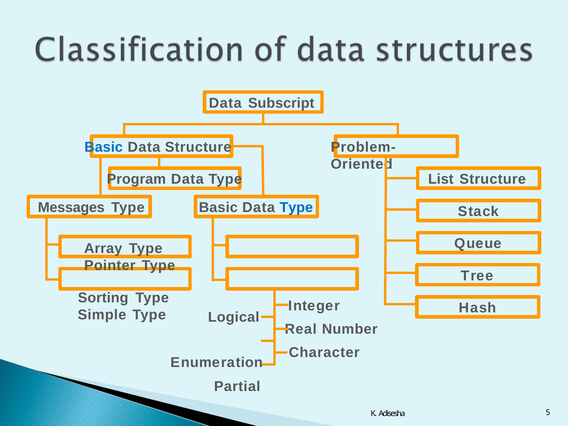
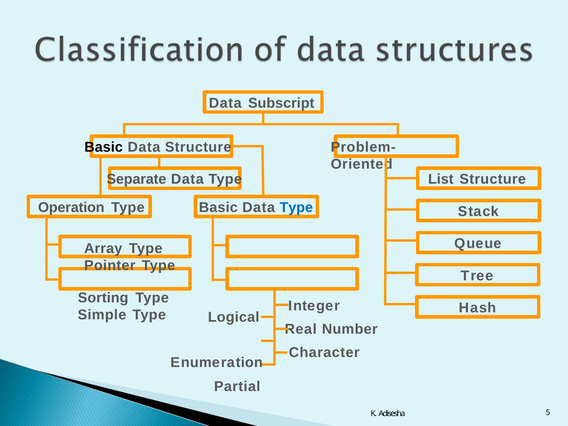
Basic at (104, 147) colour: blue -> black
Program: Program -> Separate
Messages: Messages -> Operation
